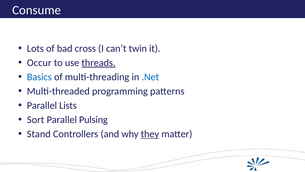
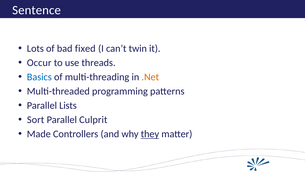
Consume: Consume -> Sentence
cross: cross -> fixed
threads underline: present -> none
.Net colour: blue -> orange
Pulsing: Pulsing -> Culprit
Stand: Stand -> Made
